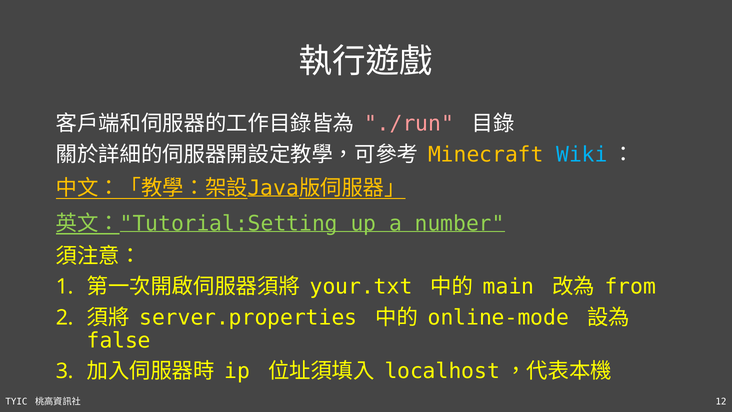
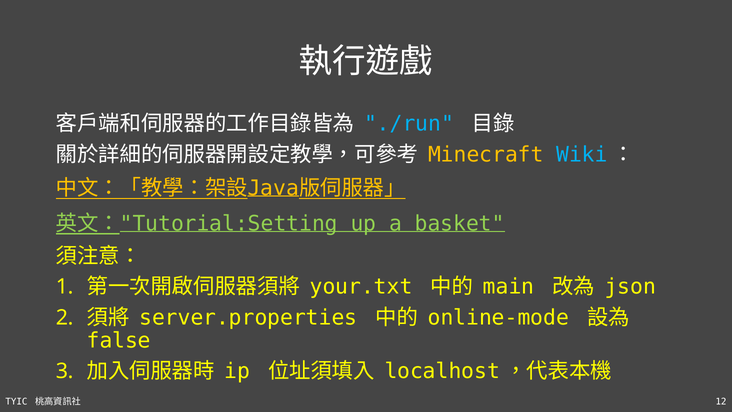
./run colour: pink -> light blue
number: number -> basket
from: from -> json
